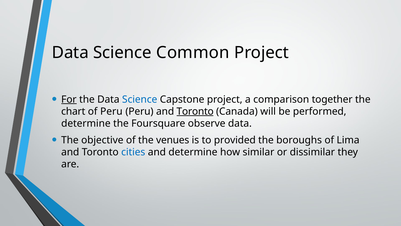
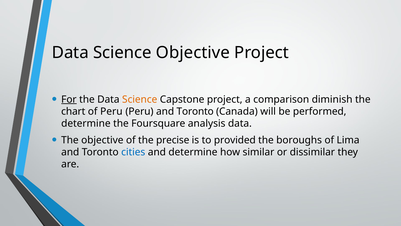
Science Common: Common -> Objective
Science at (140, 99) colour: blue -> orange
together: together -> diminish
Toronto at (195, 111) underline: present -> none
observe: observe -> analysis
venues: venues -> precise
